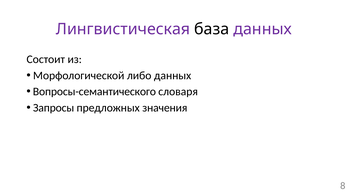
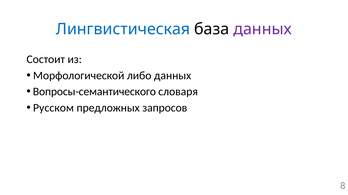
Лингвистическая colour: purple -> blue
Запросы: Запросы -> Русском
значения: значения -> запросов
